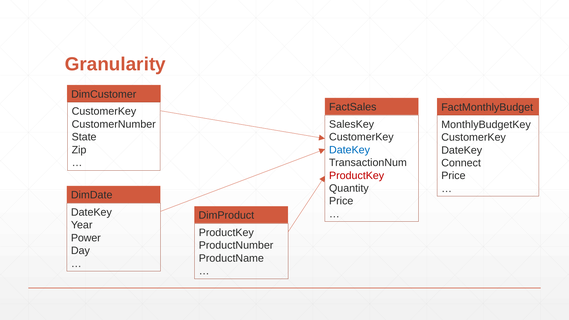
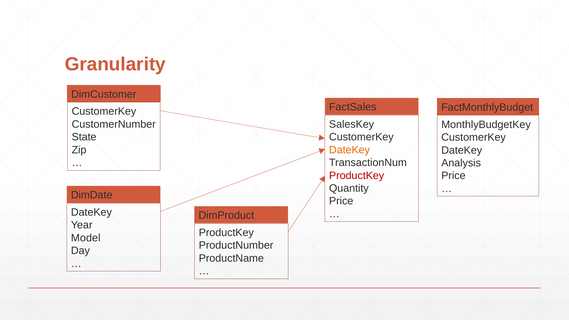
DateKey at (350, 150) colour: blue -> orange
Connect: Connect -> Analysis
Power: Power -> Model
